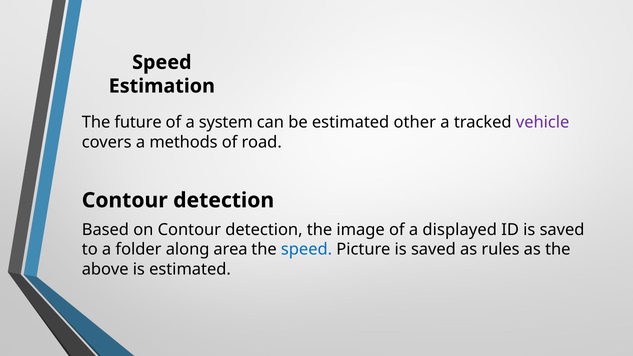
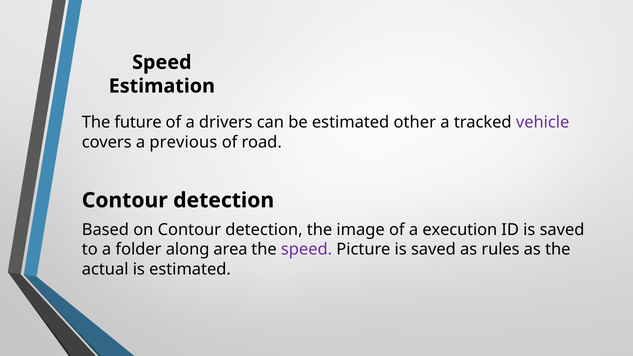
system: system -> drivers
methods: methods -> previous
displayed: displayed -> execution
speed at (307, 250) colour: blue -> purple
above: above -> actual
